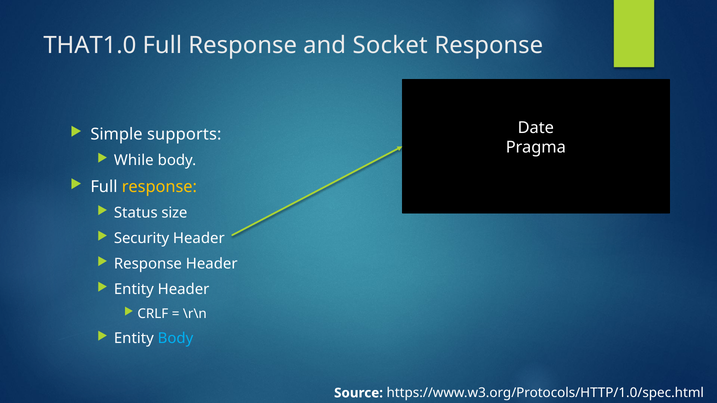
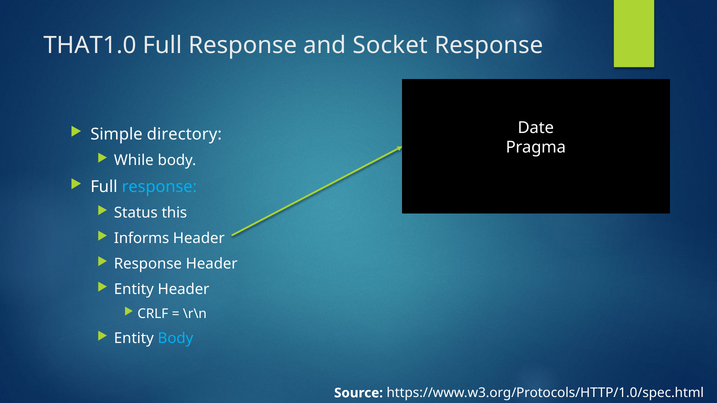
supports: supports -> directory
response at (159, 187) colour: yellow -> light blue
size: size -> this
Security: Security -> Informs
